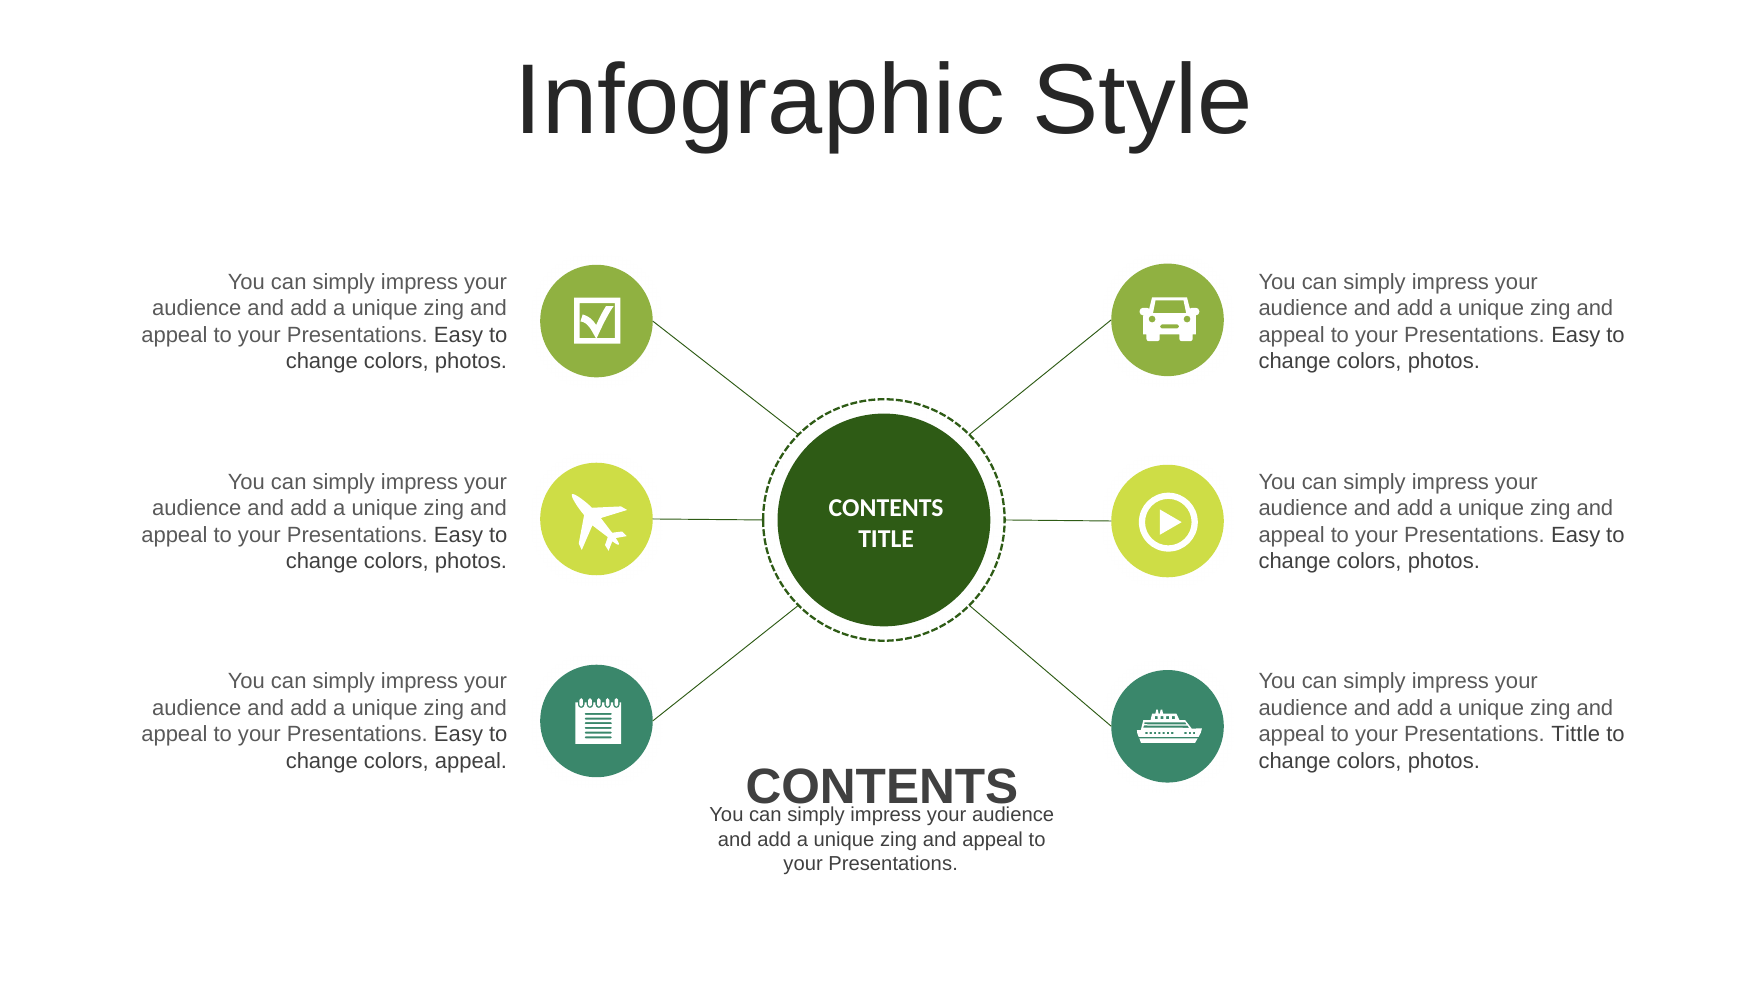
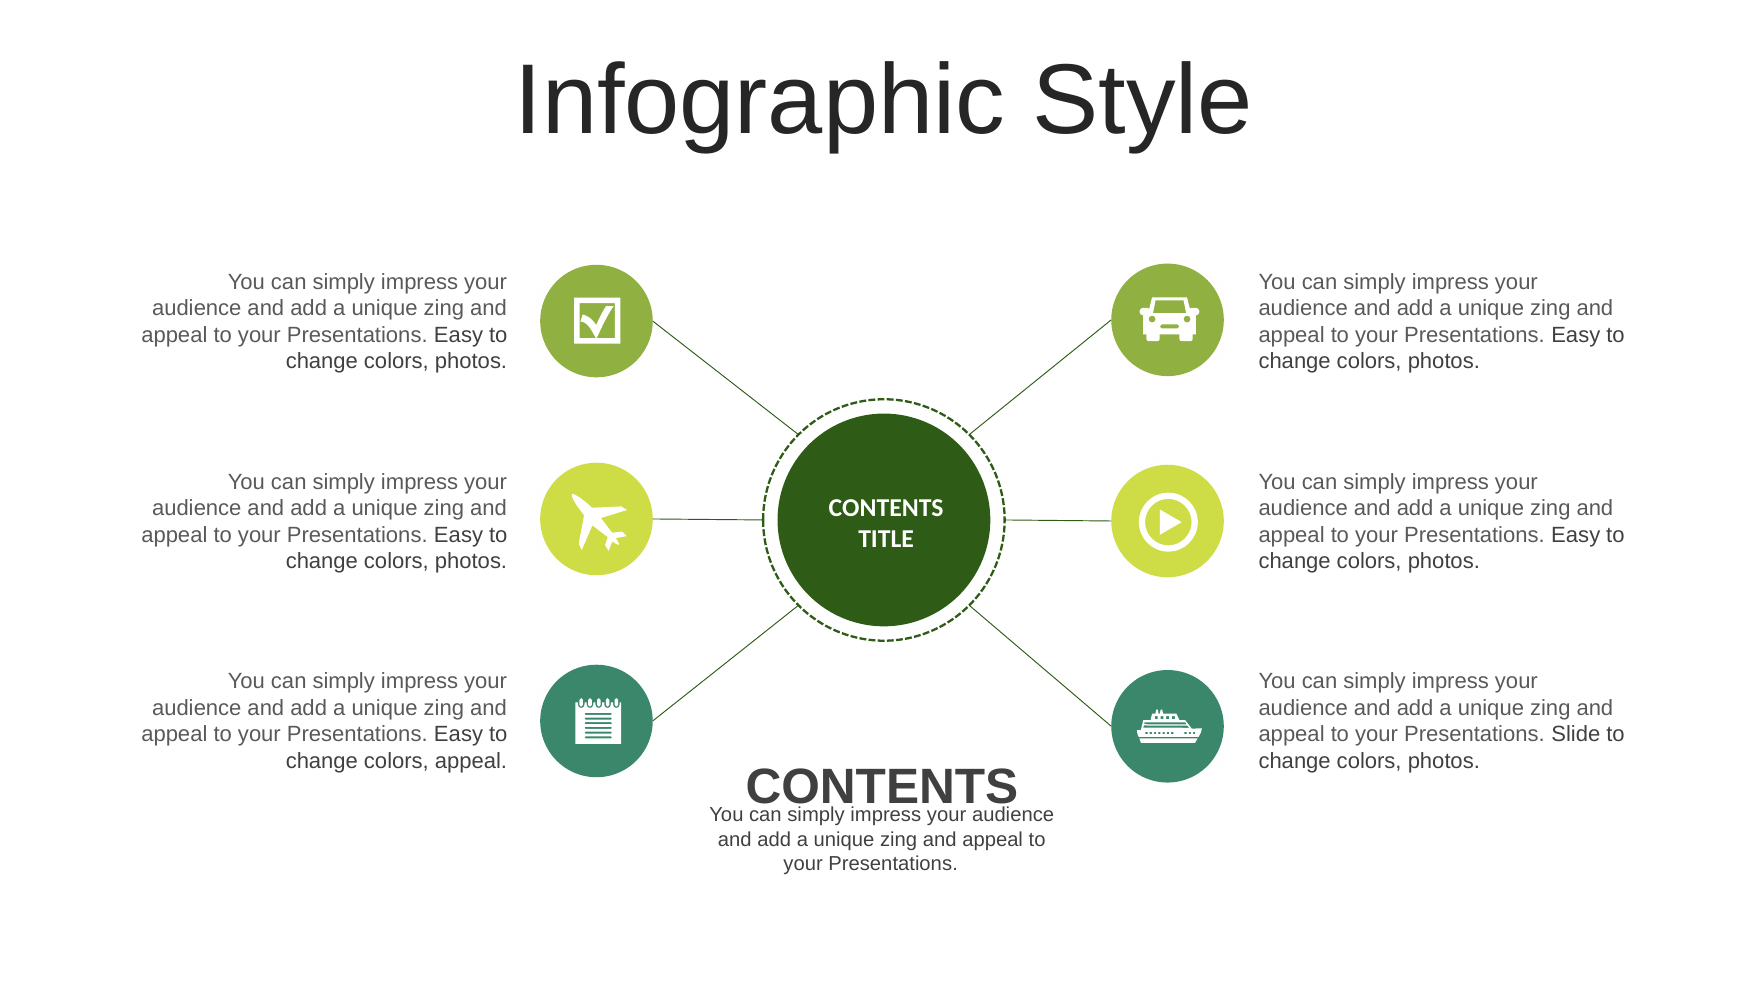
Tittle: Tittle -> Slide
